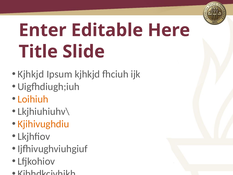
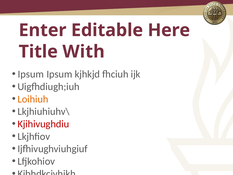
Slide: Slide -> With
Kjhkjd at (31, 74): Kjhkjd -> Ipsum
Kjihivughdiu colour: orange -> red
